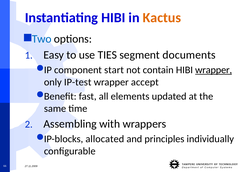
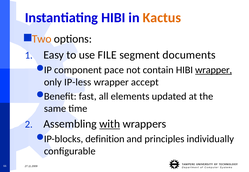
Two colour: blue -> orange
TIES: TIES -> FILE
start: start -> pace
IP-test: IP-test -> IP-less
with underline: none -> present
allocated: allocated -> definition
